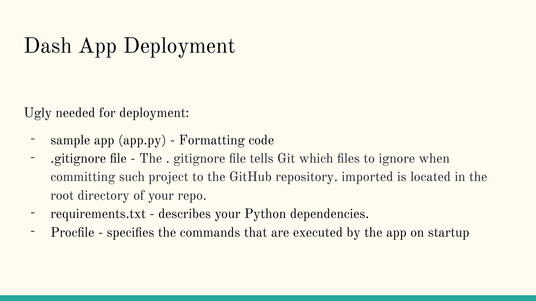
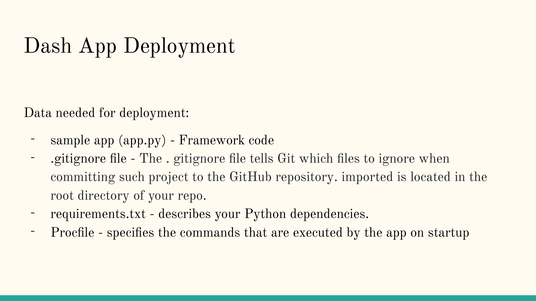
Ugly: Ugly -> Data
Formatting: Formatting -> Framework
